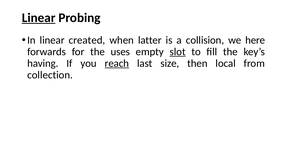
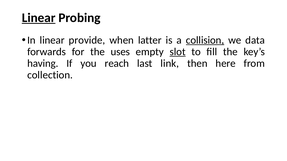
created: created -> provide
collision underline: none -> present
here: here -> data
reach underline: present -> none
size: size -> link
local: local -> here
